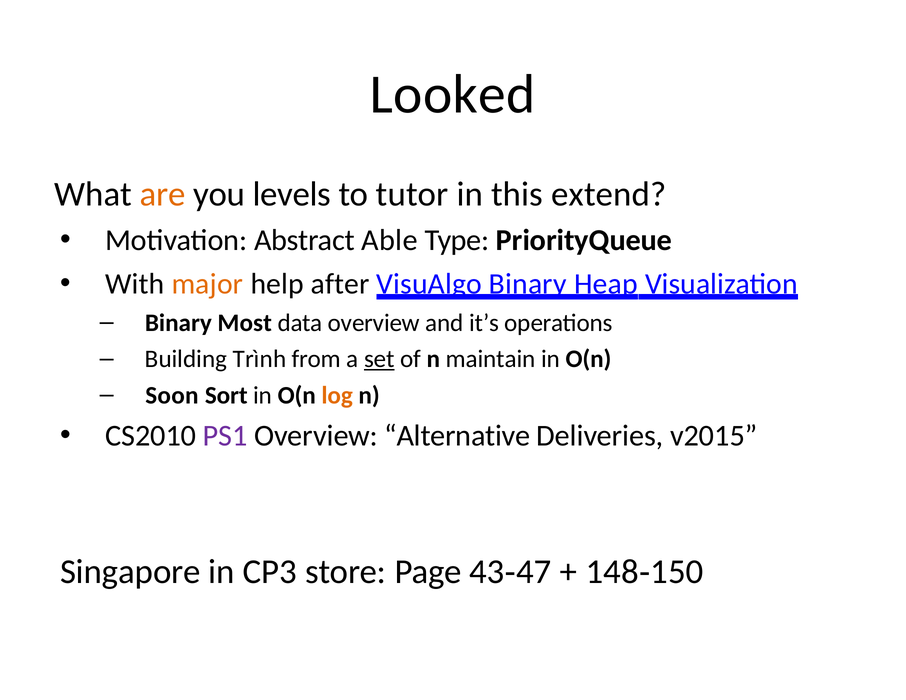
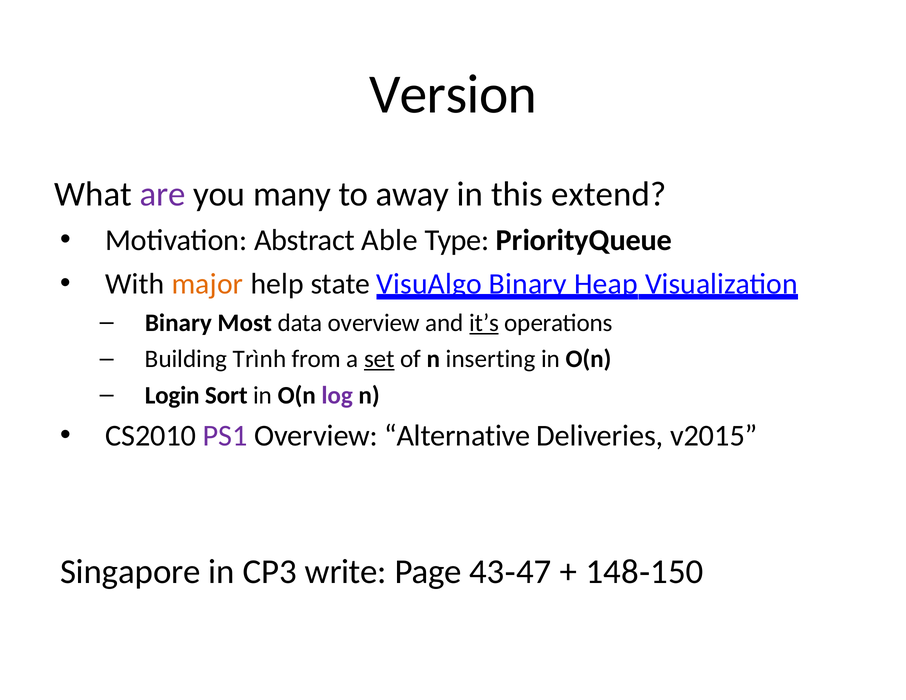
Looked: Looked -> Version
are colour: orange -> purple
levels: levels -> many
tutor: tutor -> away
after: after -> state
it’s underline: none -> present
maintain: maintain -> inserting
Soon: Soon -> Login
log colour: orange -> purple
store: store -> write
